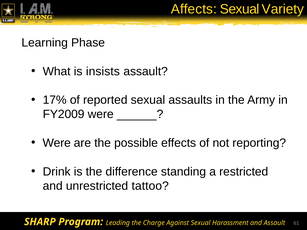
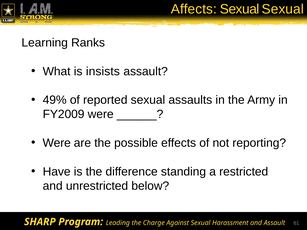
Sexual Variety: Variety -> Sexual
Phase: Phase -> Ranks
17%: 17% -> 49%
Drink: Drink -> Have
tattoo: tattoo -> below
